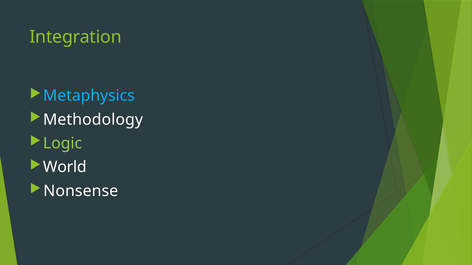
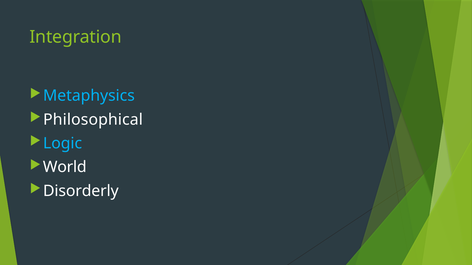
Methodology: Methodology -> Philosophical
Logic colour: light green -> light blue
Nonsense: Nonsense -> Disorderly
